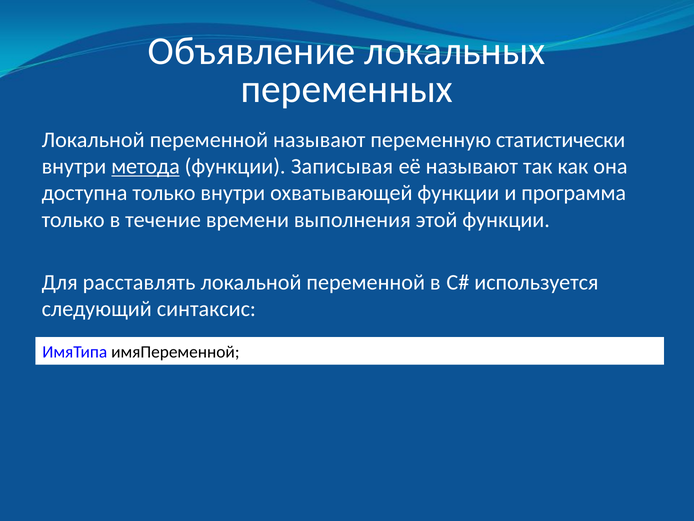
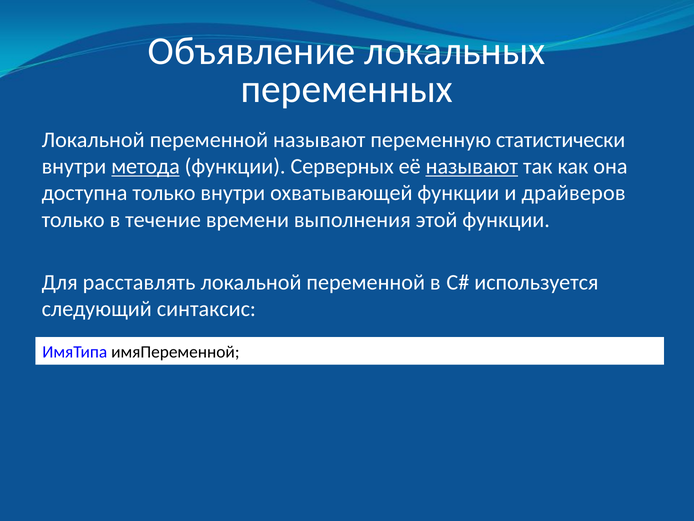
Записывая: Записывая -> Серверных
называют at (472, 166) underline: none -> present
программа: программа -> драйверов
